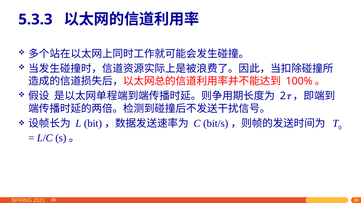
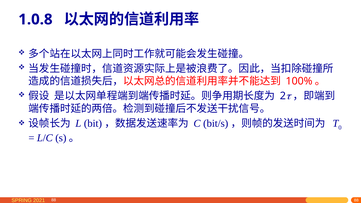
5.3.3: 5.3.3 -> 1.0.8
